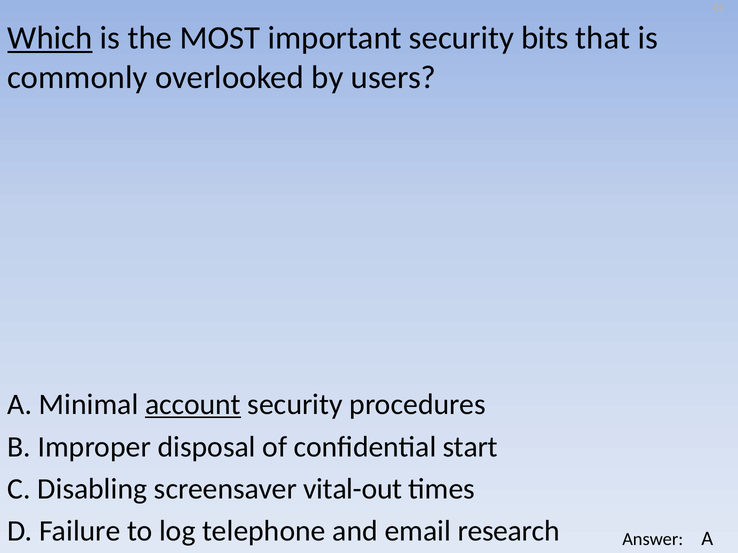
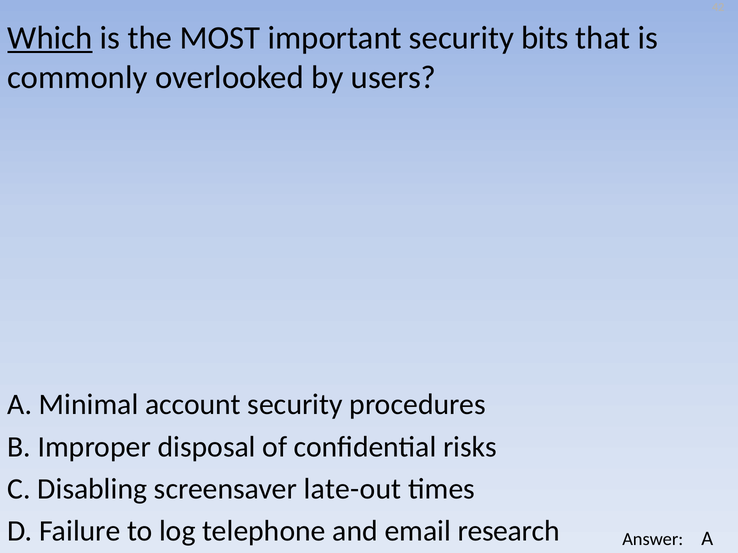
account underline: present -> none
start: start -> risks
vital-out: vital-out -> late-out
